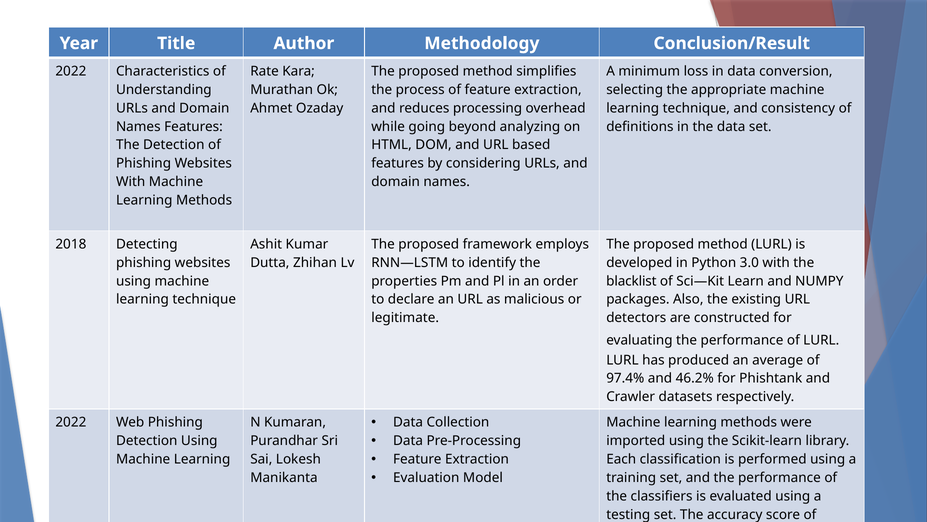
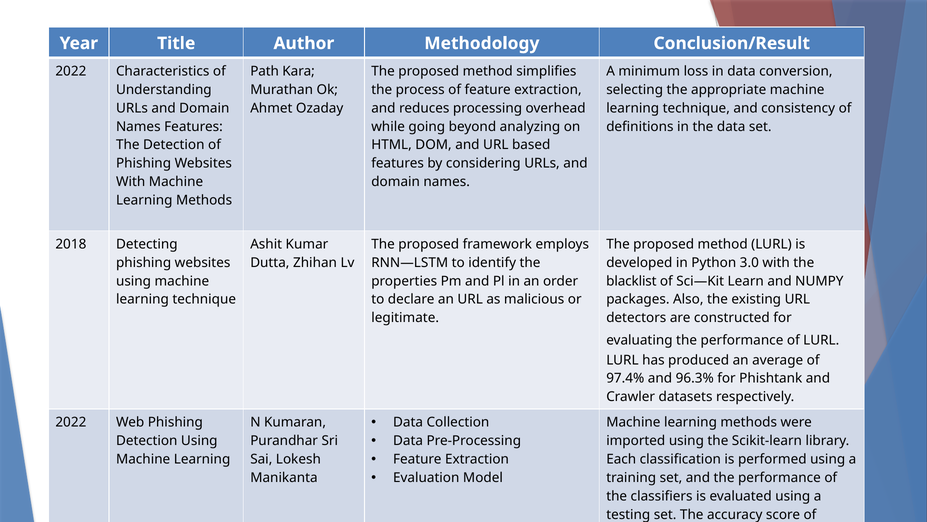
Rate: Rate -> Path
46.2%: 46.2% -> 96.3%
